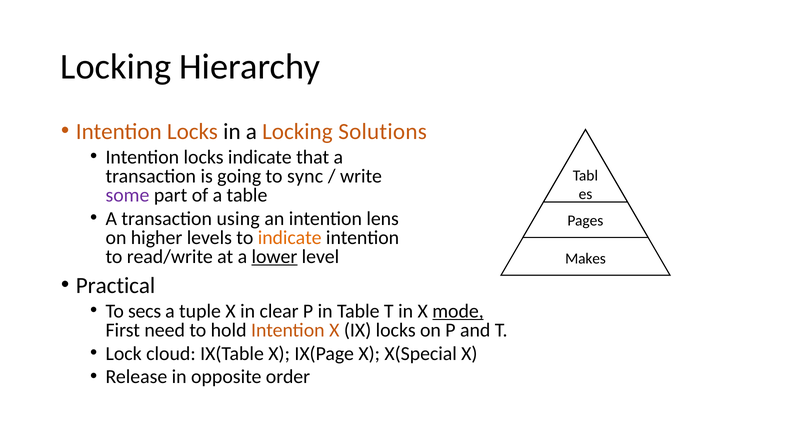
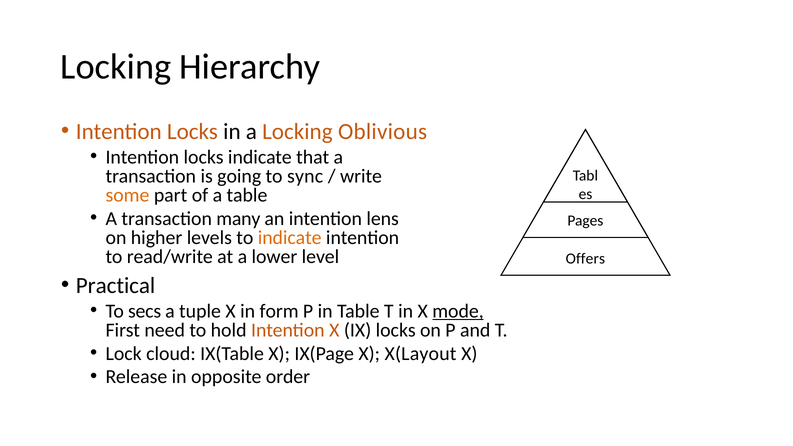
Solutions: Solutions -> Oblivious
some colour: purple -> orange
using: using -> many
lower underline: present -> none
Makes: Makes -> Offers
clear: clear -> form
X(Special: X(Special -> X(Layout
